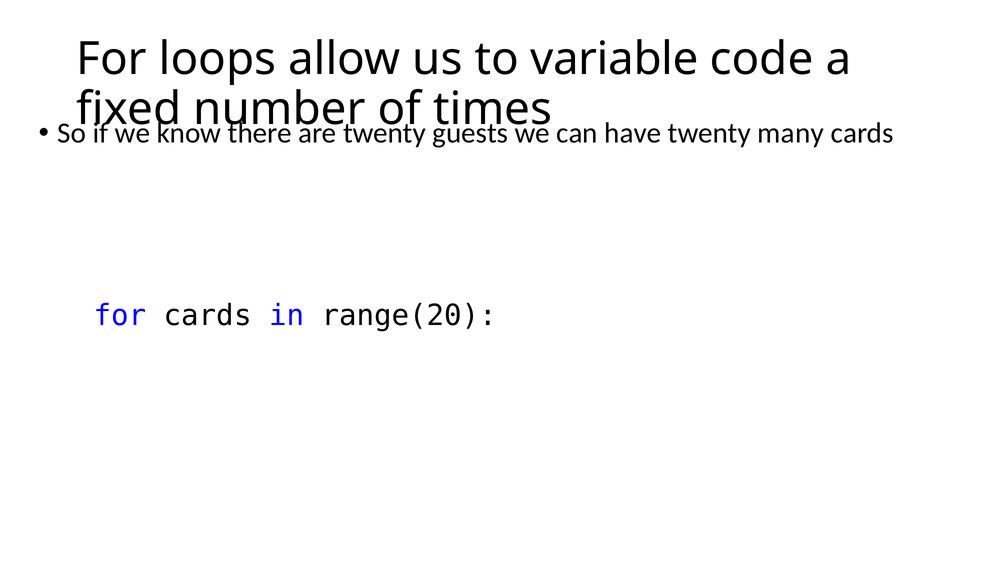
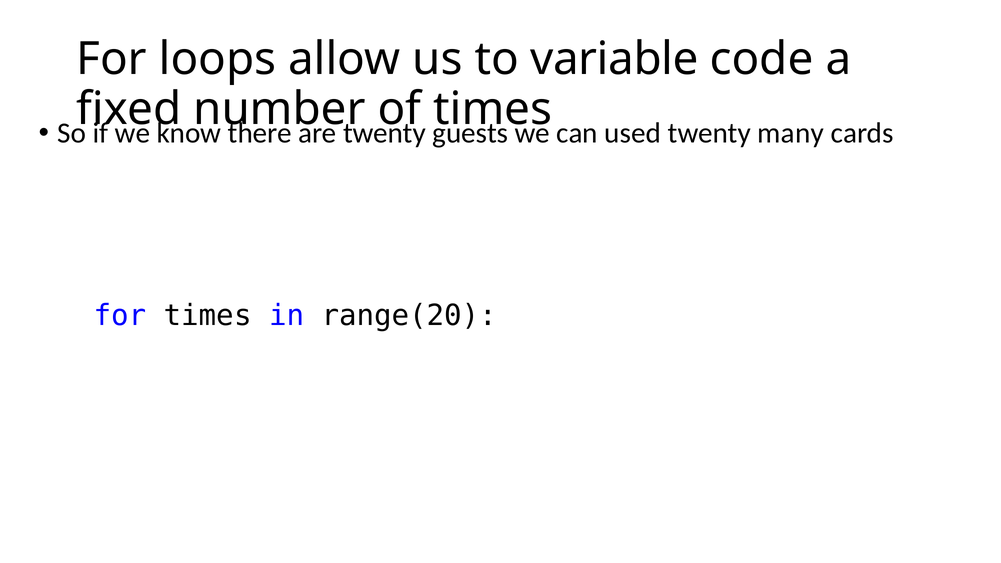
have: have -> used
for cards: cards -> times
